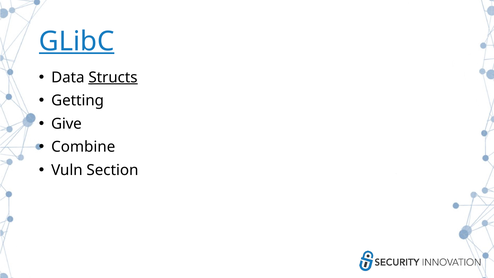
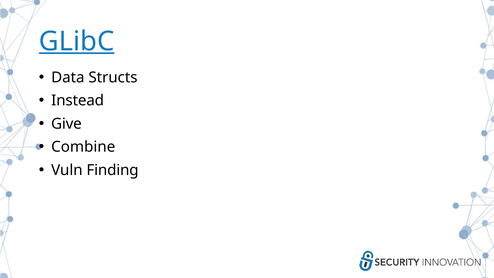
Structs underline: present -> none
Getting: Getting -> Instead
Section: Section -> Finding
